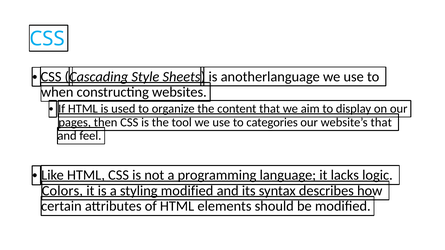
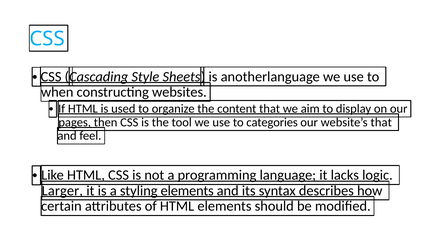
Colors: Colors -> Larger
styling modified: modified -> elements
